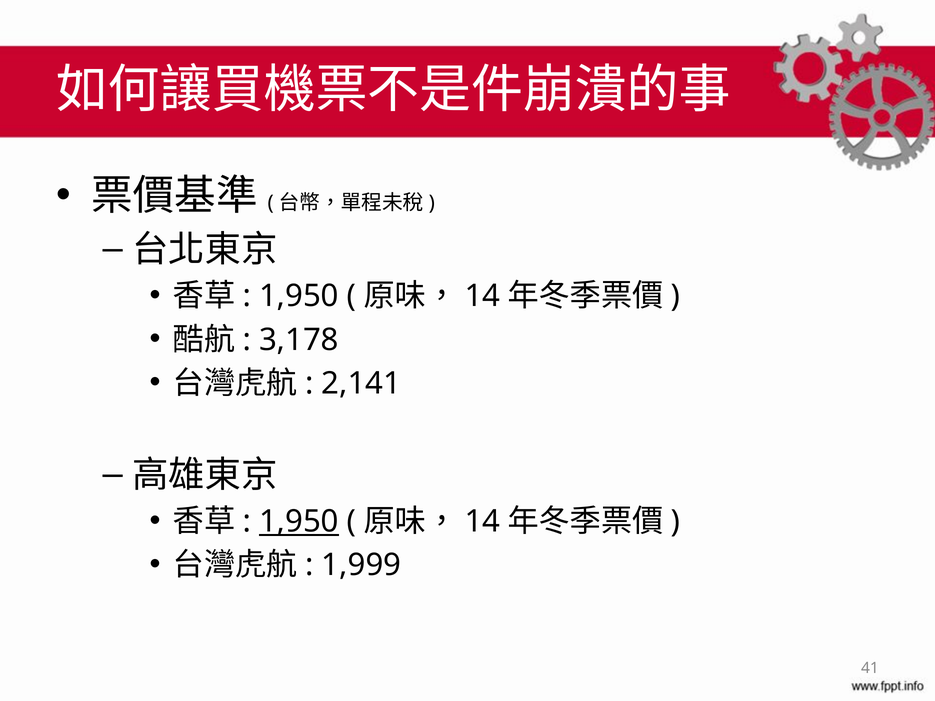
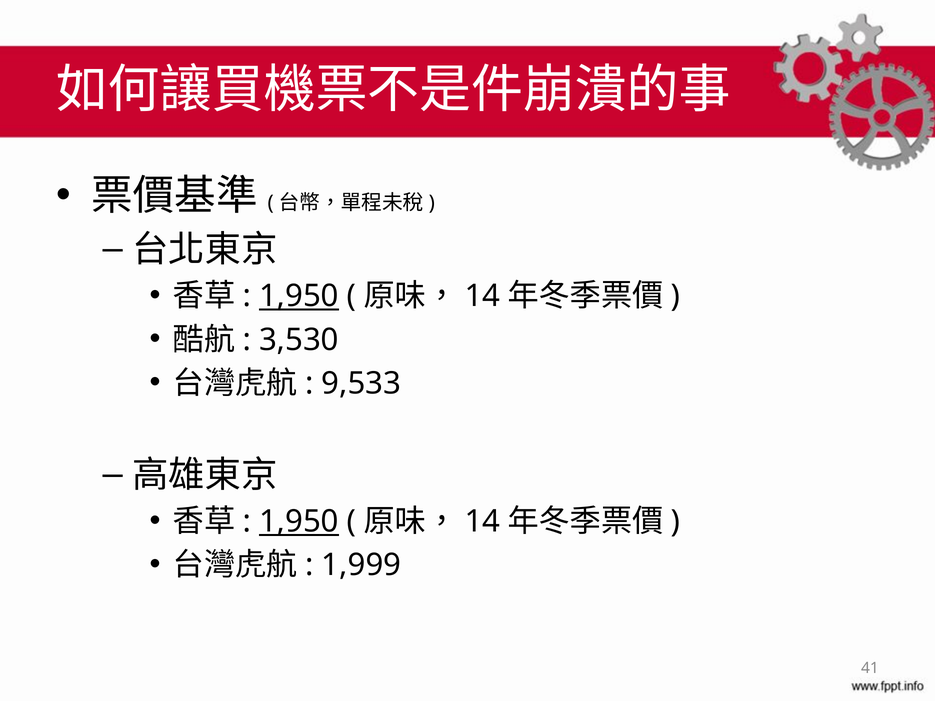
1,950 at (299, 296) underline: none -> present
3,178: 3,178 -> 3,530
2,141: 2,141 -> 9,533
